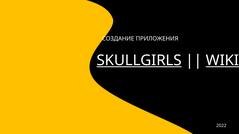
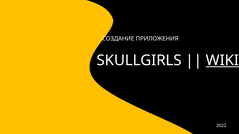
SKULLGIRLS underline: present -> none
